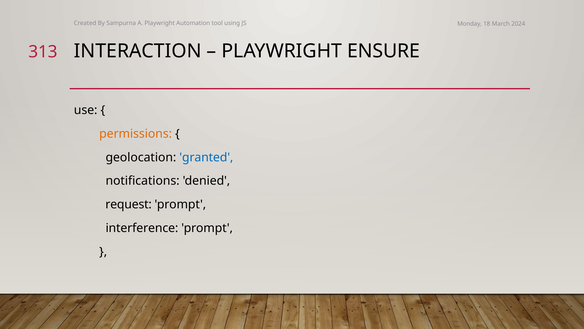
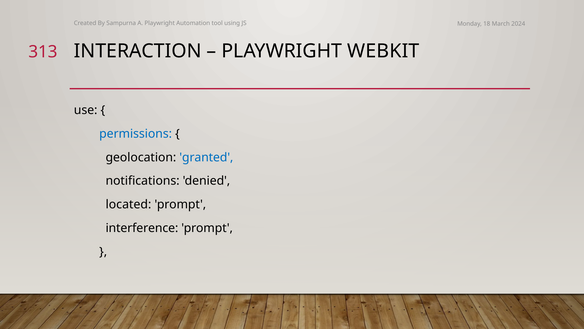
ENSURE: ENSURE -> WEBKIT
permissions colour: orange -> blue
request: request -> located
